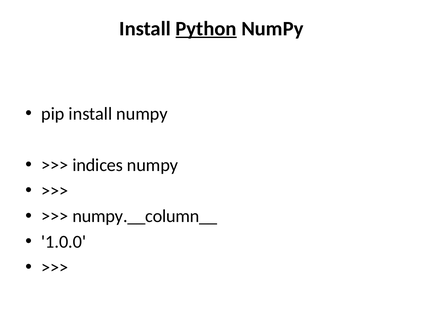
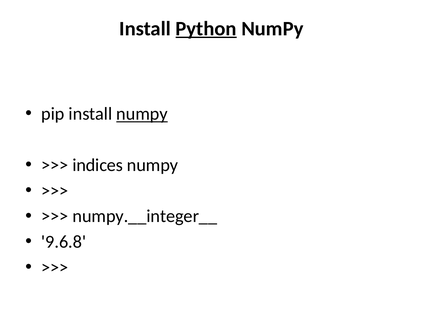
numpy at (142, 114) underline: none -> present
numpy.__column__: numpy.__column__ -> numpy.__integer__
1.0.0: 1.0.0 -> 9.6.8
